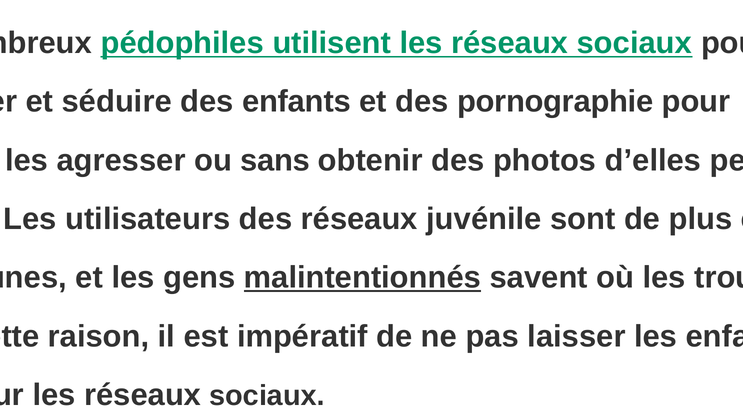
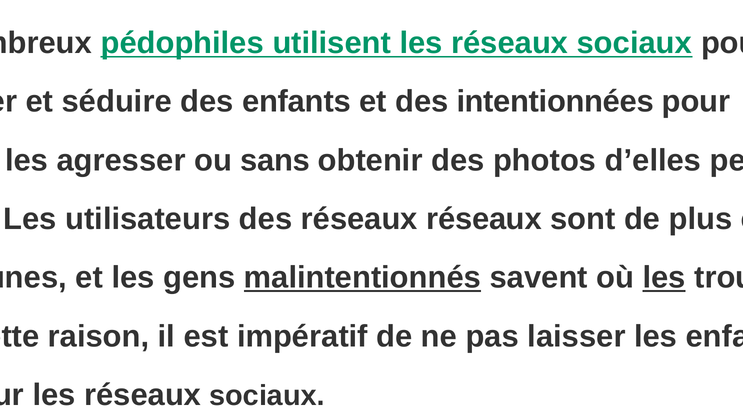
des pornographie: pornographie -> intentionnées
réseaux juvénile: juvénile -> réseaux
les at (664, 278) underline: none -> present
